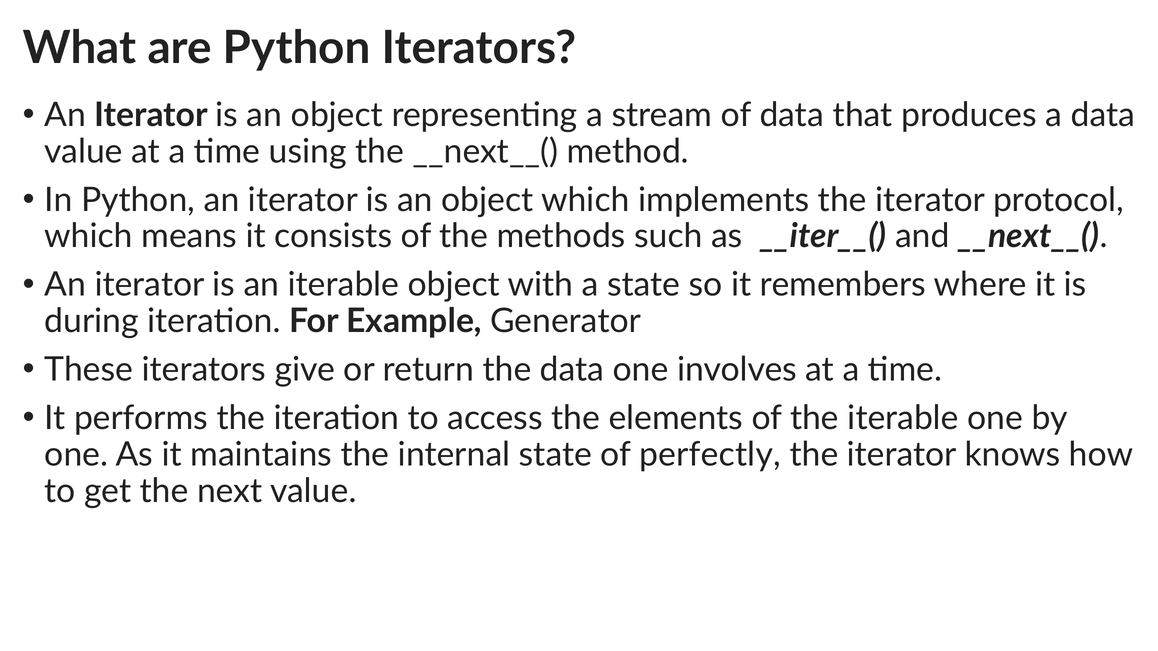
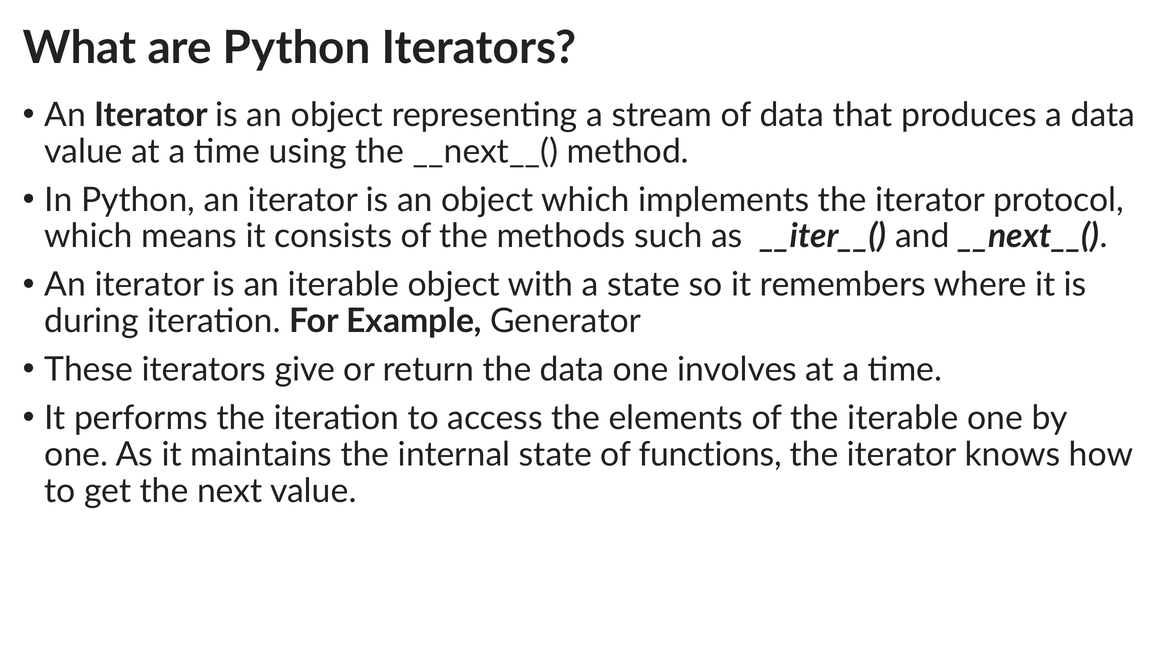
perfectly: perfectly -> functions
